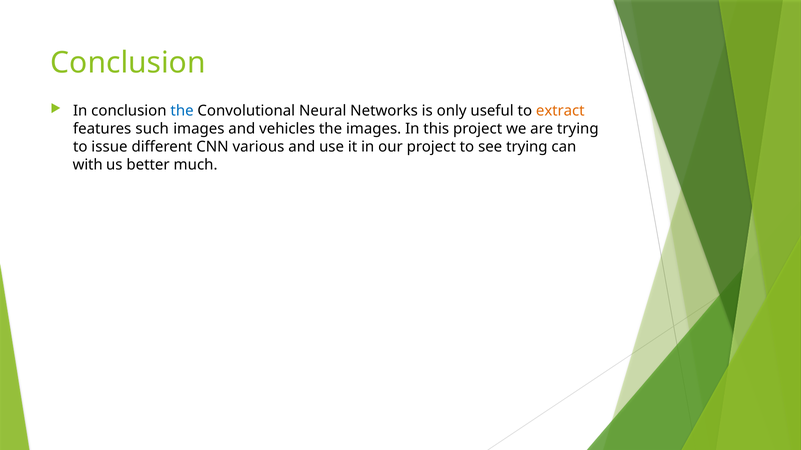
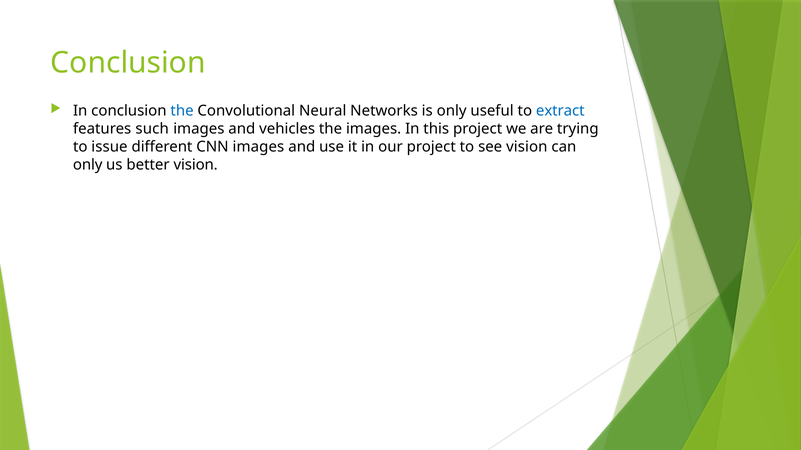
extract colour: orange -> blue
CNN various: various -> images
see trying: trying -> vision
with at (88, 165): with -> only
better much: much -> vision
